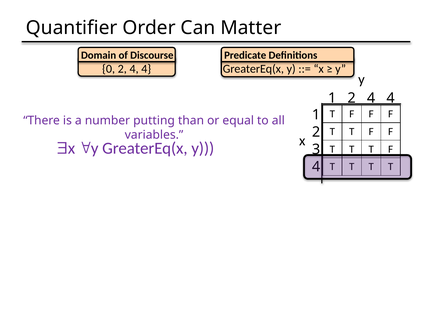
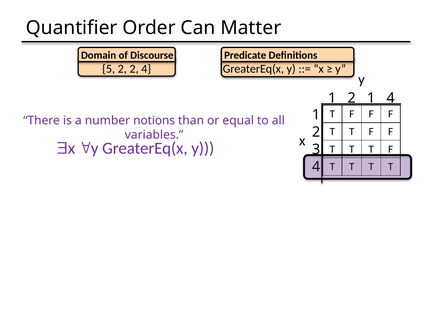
0: 0 -> 5
4 at (134, 69): 4 -> 2
1 2 4: 4 -> 1
putting: putting -> notions
